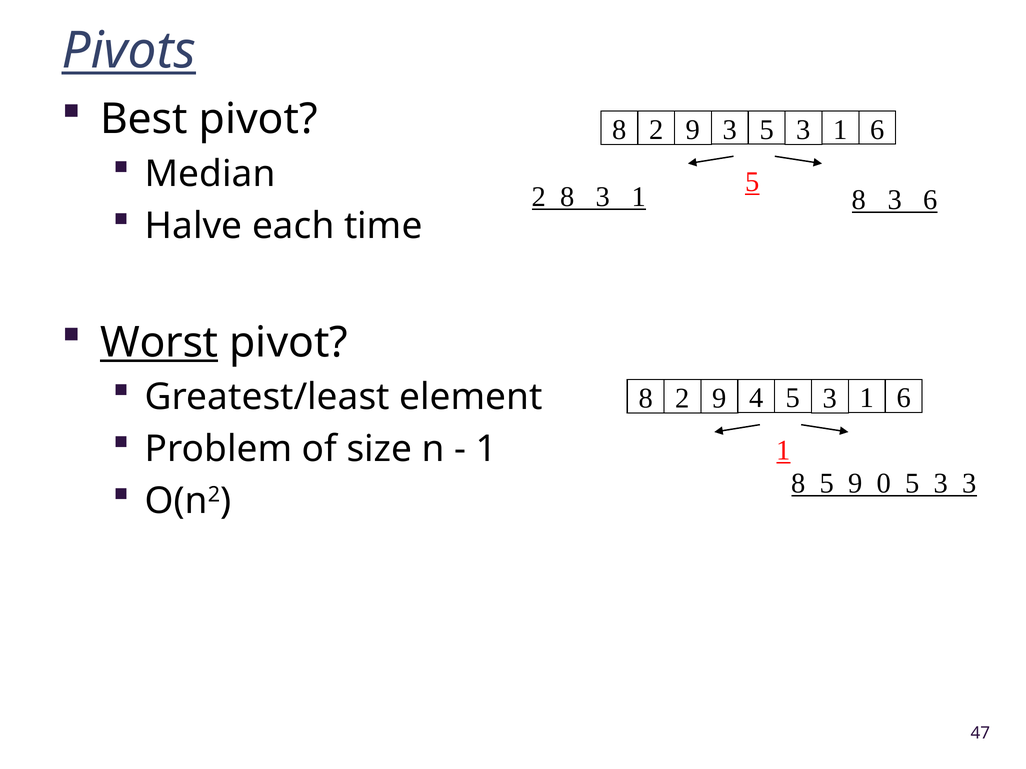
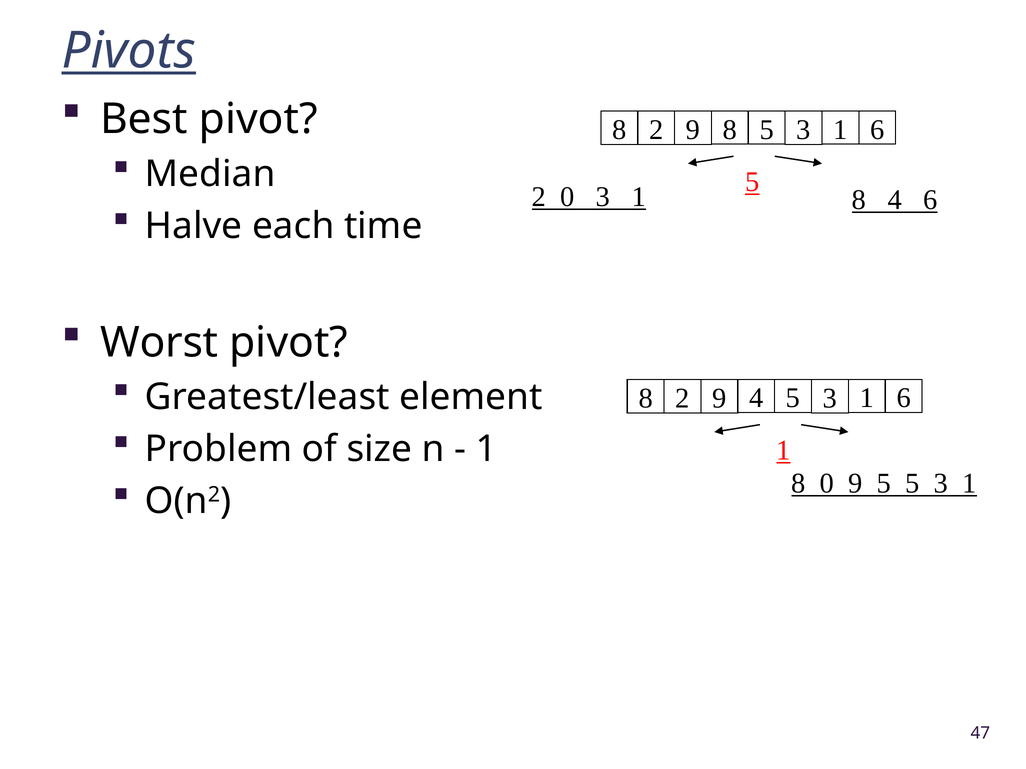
9 3: 3 -> 8
2 8: 8 -> 0
1 8 3: 3 -> 4
Worst underline: present -> none
8 5: 5 -> 0
9 0: 0 -> 5
3 at (970, 484): 3 -> 1
